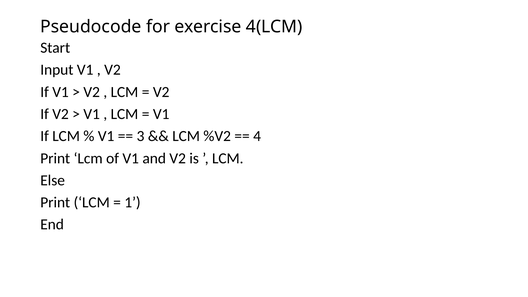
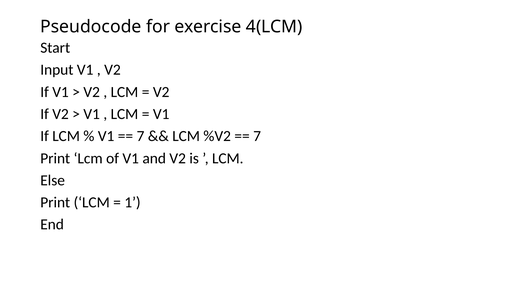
3 at (141, 136): 3 -> 7
4 at (257, 136): 4 -> 7
